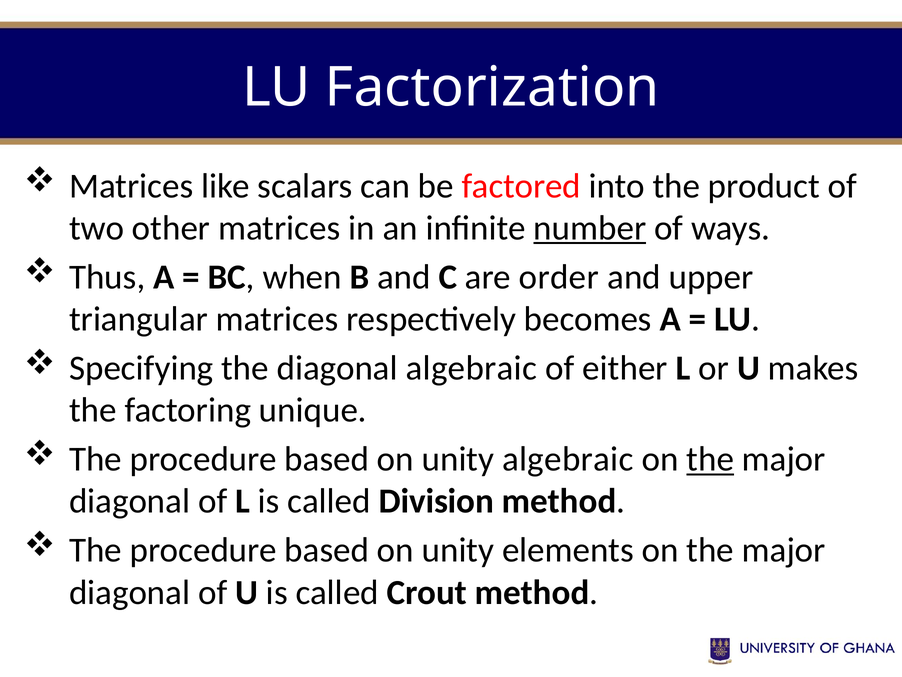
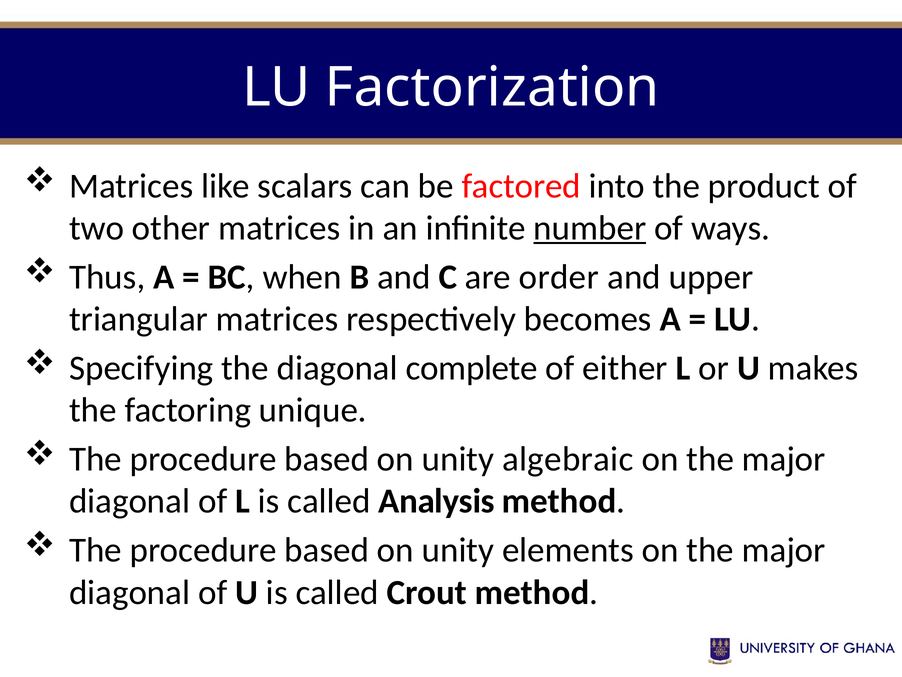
diagonal algebraic: algebraic -> complete
the at (710, 459) underline: present -> none
Division: Division -> Analysis
